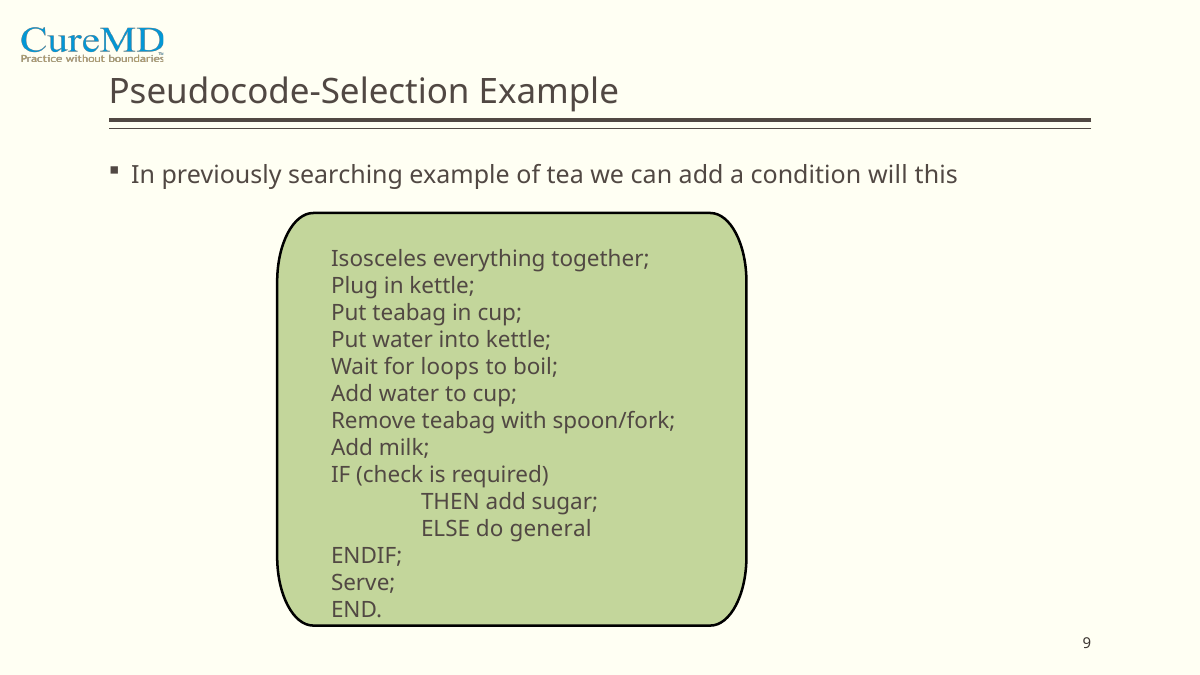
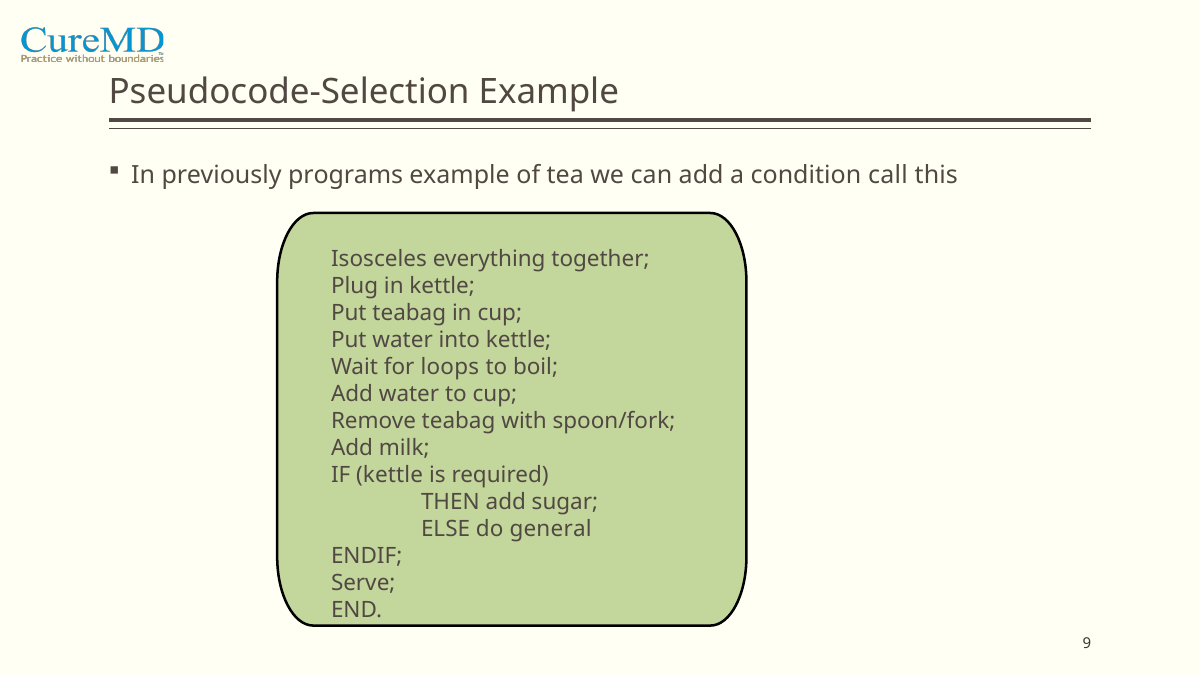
searching: searching -> programs
will: will -> call
IF check: check -> kettle
